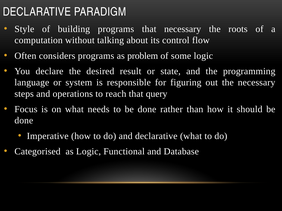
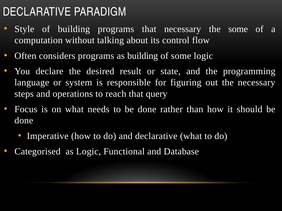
the roots: roots -> some
as problem: problem -> building
